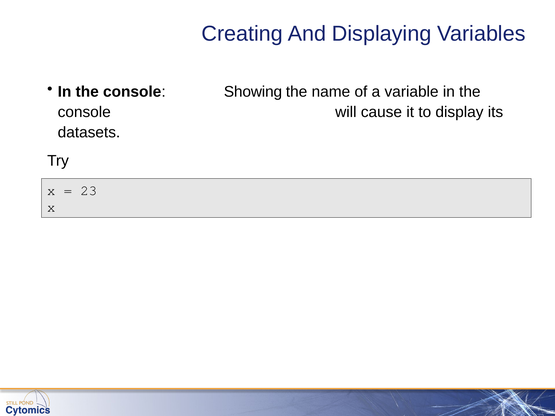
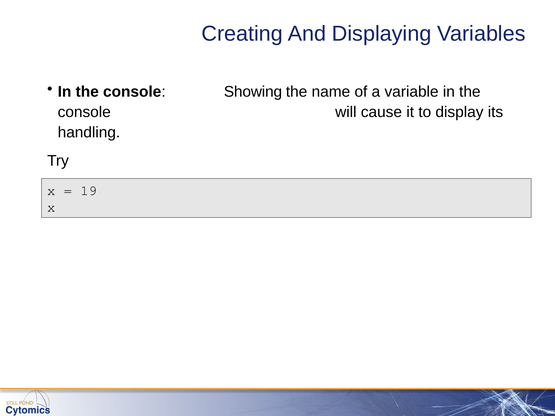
datasets: datasets -> handling
23: 23 -> 19
